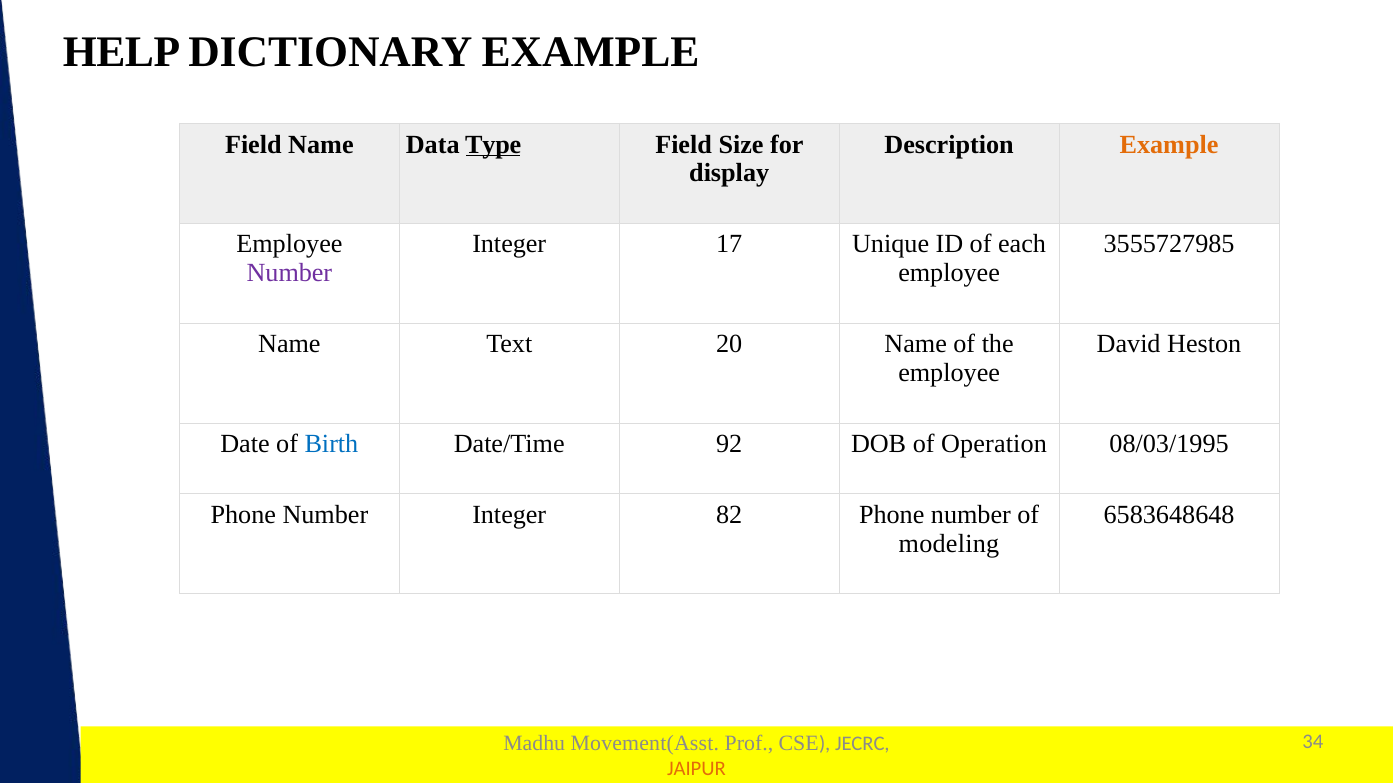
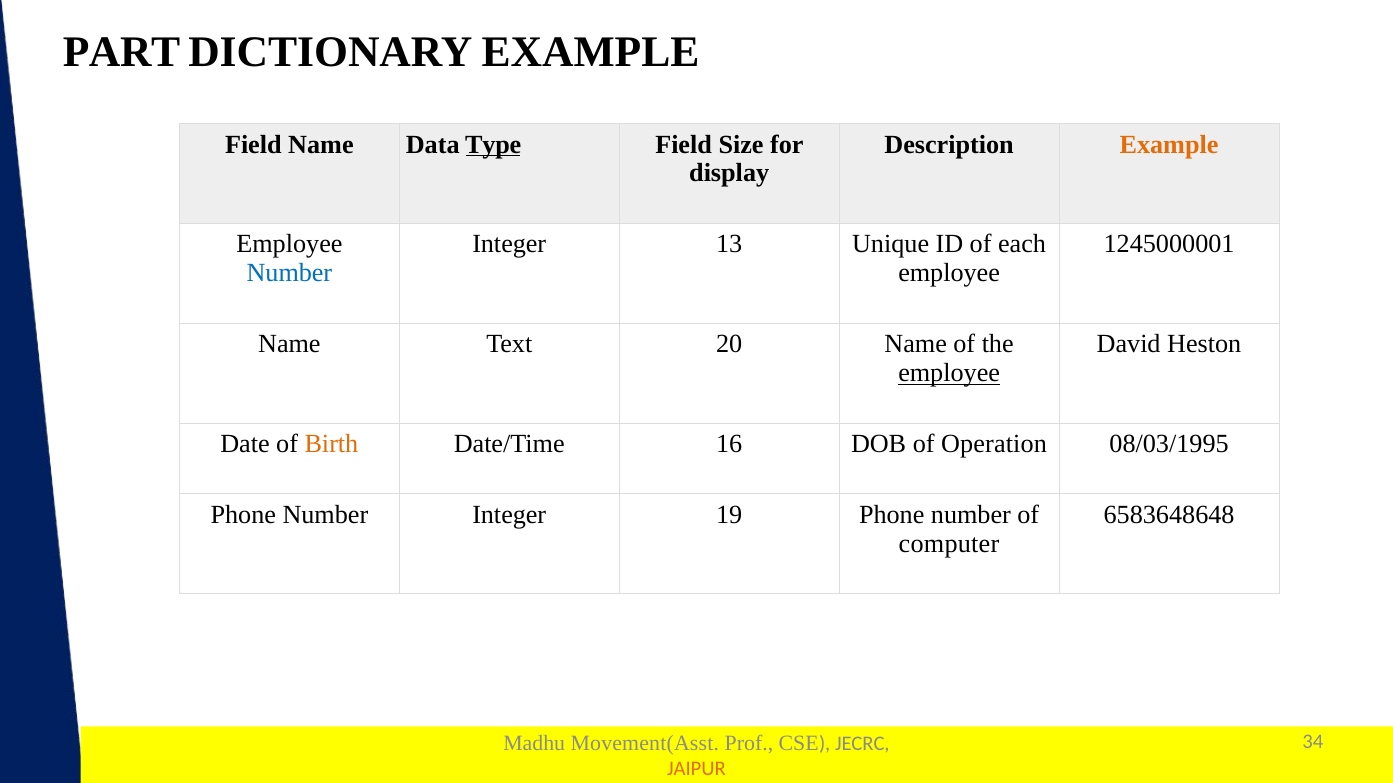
HELP: HELP -> PART
17: 17 -> 13
3555727985: 3555727985 -> 1245000001
Number at (289, 273) colour: purple -> blue
employee at (949, 373) underline: none -> present
Birth colour: blue -> orange
92: 92 -> 16
82: 82 -> 19
modeling: modeling -> computer
